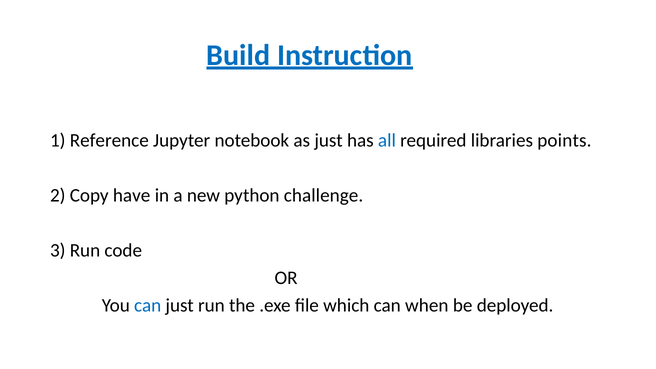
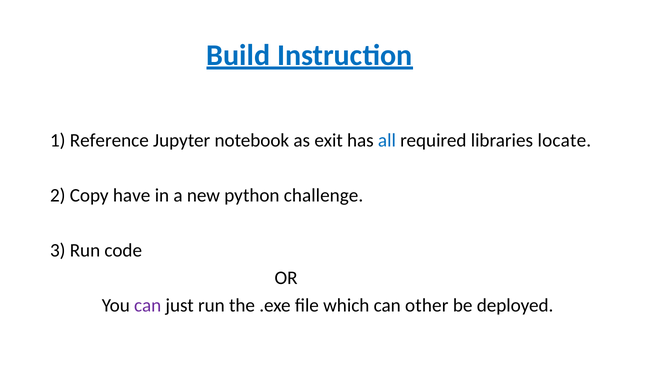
as just: just -> exit
points: points -> locate
can at (148, 305) colour: blue -> purple
when: when -> other
